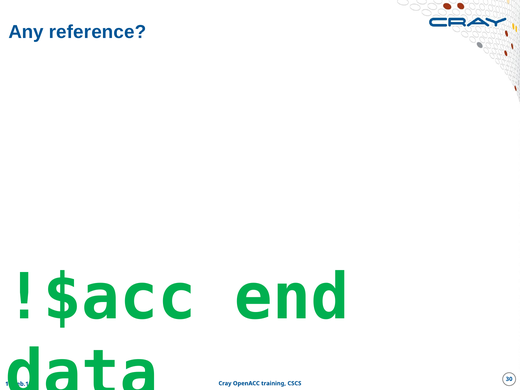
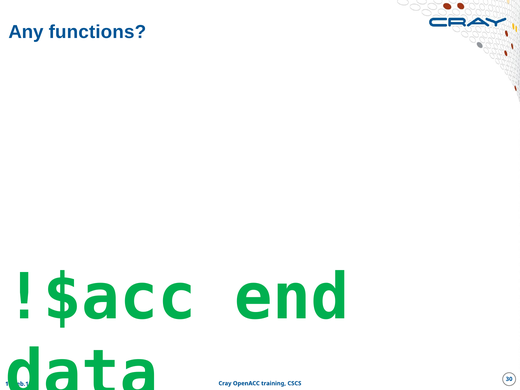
reference: reference -> functions
